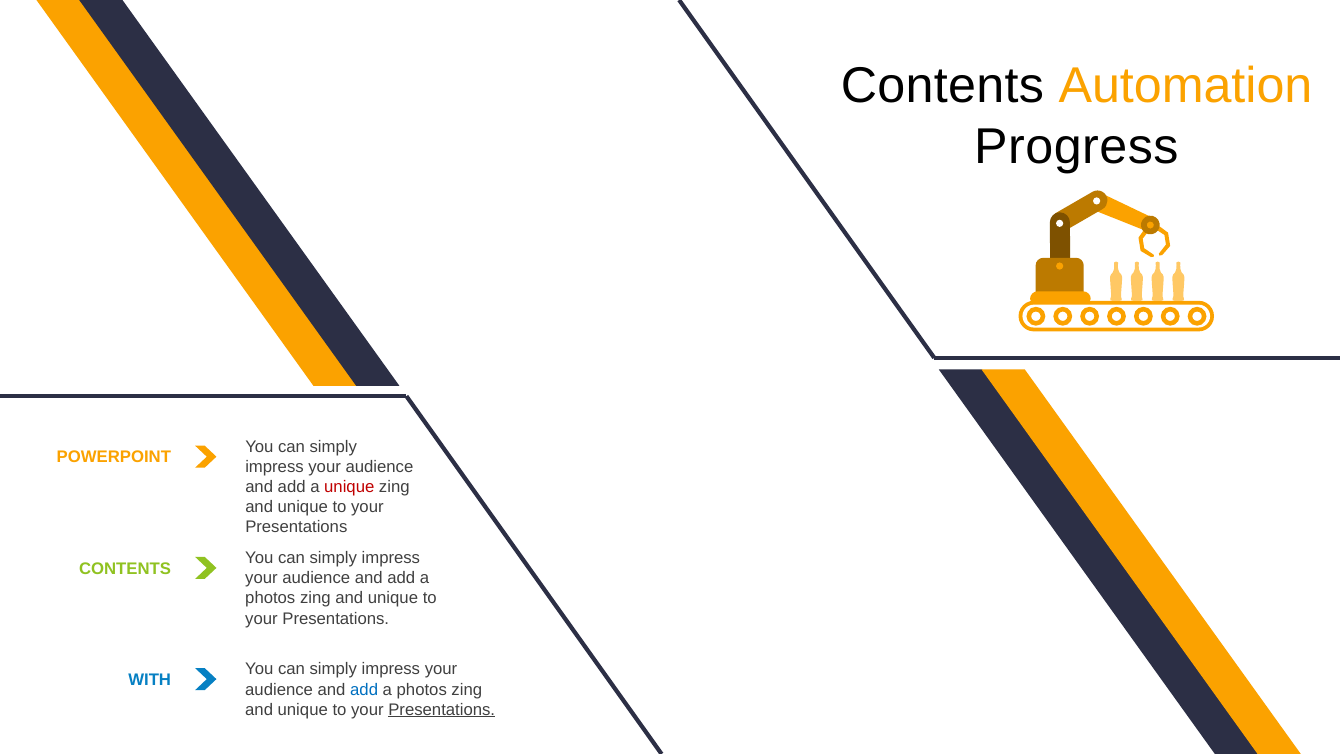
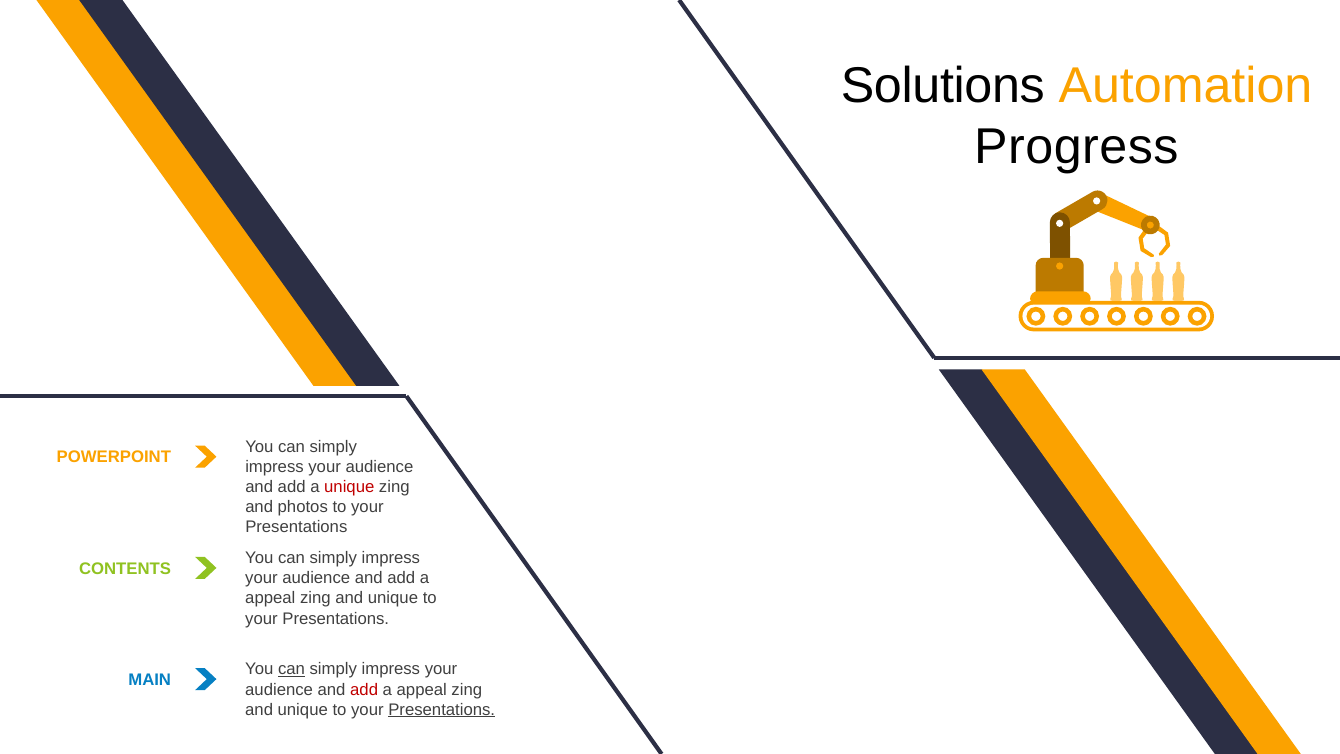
Contents at (942, 86): Contents -> Solutions
unique at (303, 507): unique -> photos
photos at (270, 598): photos -> appeal
can at (292, 669) underline: none -> present
WITH: WITH -> MAIN
add at (364, 689) colour: blue -> red
photos at (422, 689): photos -> appeal
